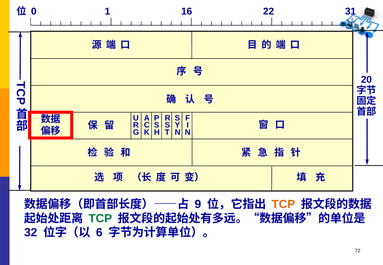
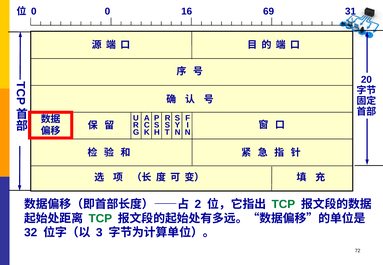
0 1: 1 -> 0
22: 22 -> 69
9: 9 -> 2
TCP at (283, 204) colour: orange -> green
6: 6 -> 3
